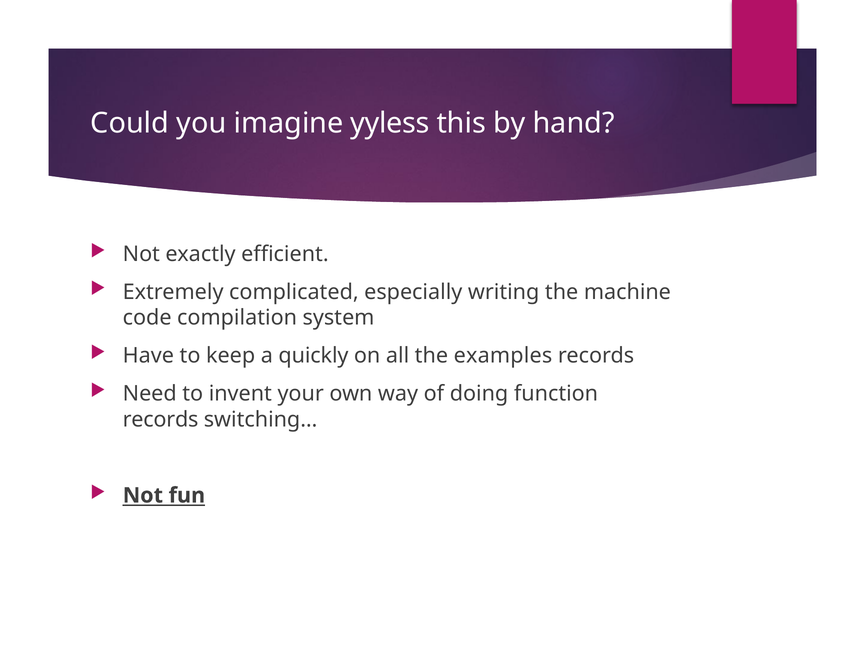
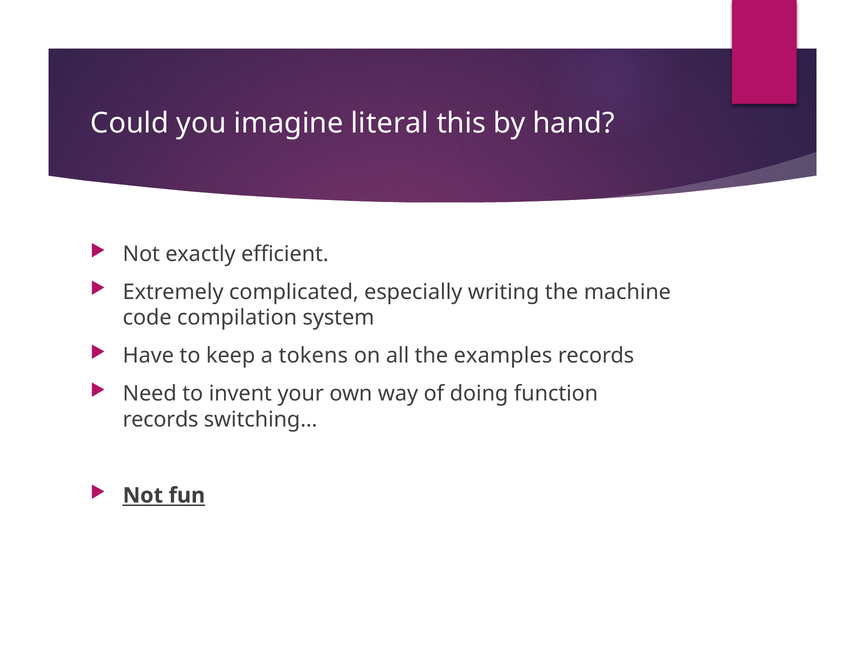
yyless: yyless -> literal
quickly: quickly -> tokens
